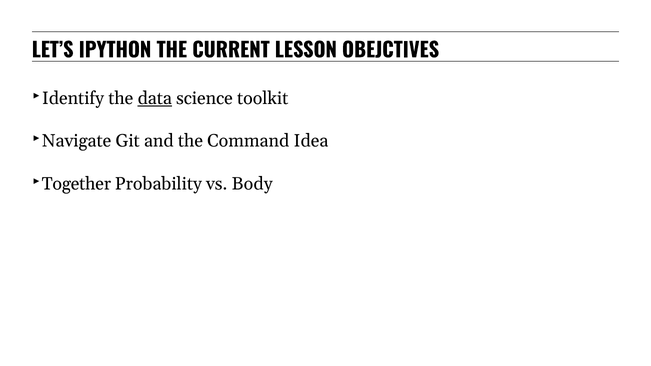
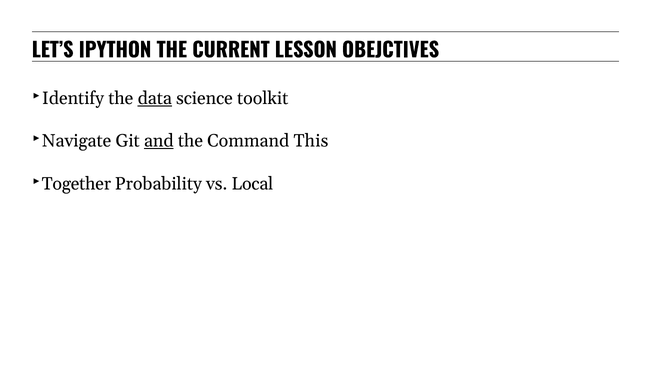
and underline: none -> present
Idea: Idea -> This
Body: Body -> Local
